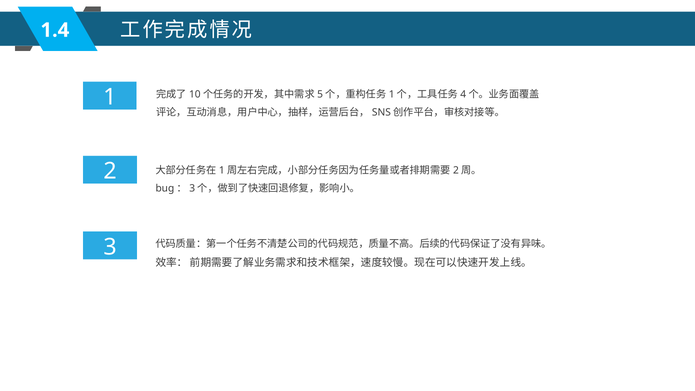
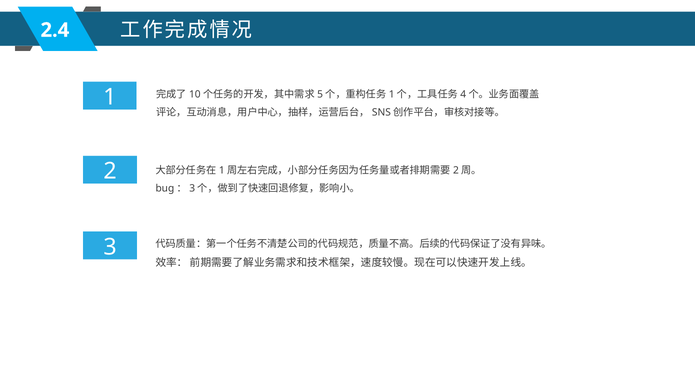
1.4: 1.4 -> 2.4
